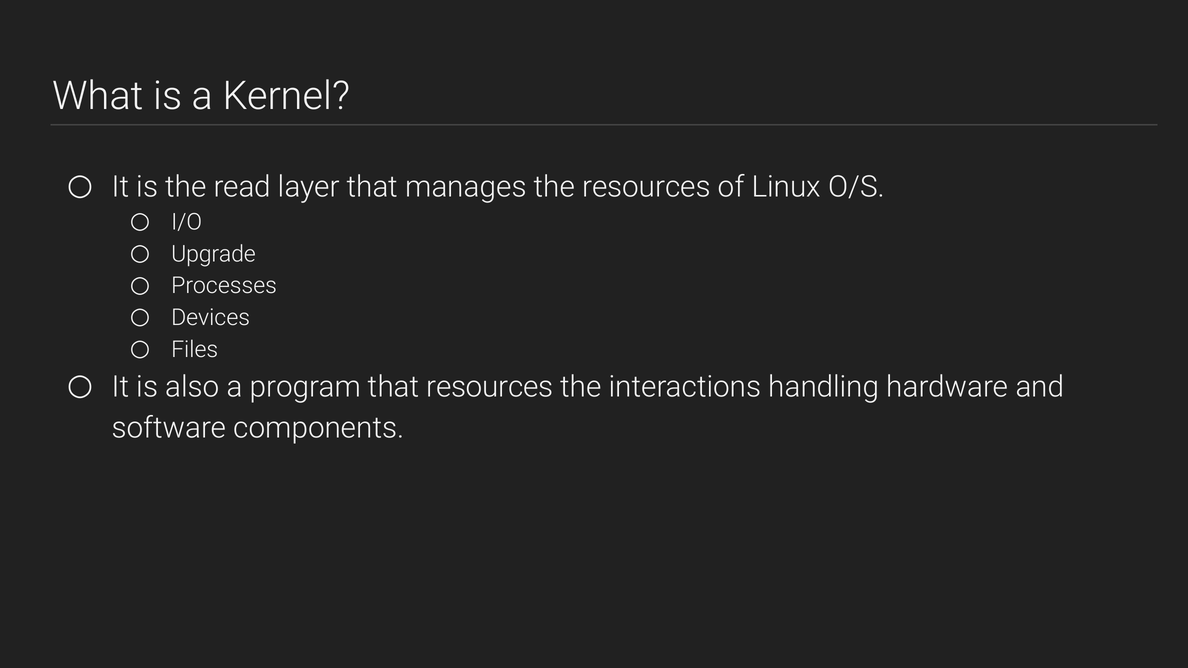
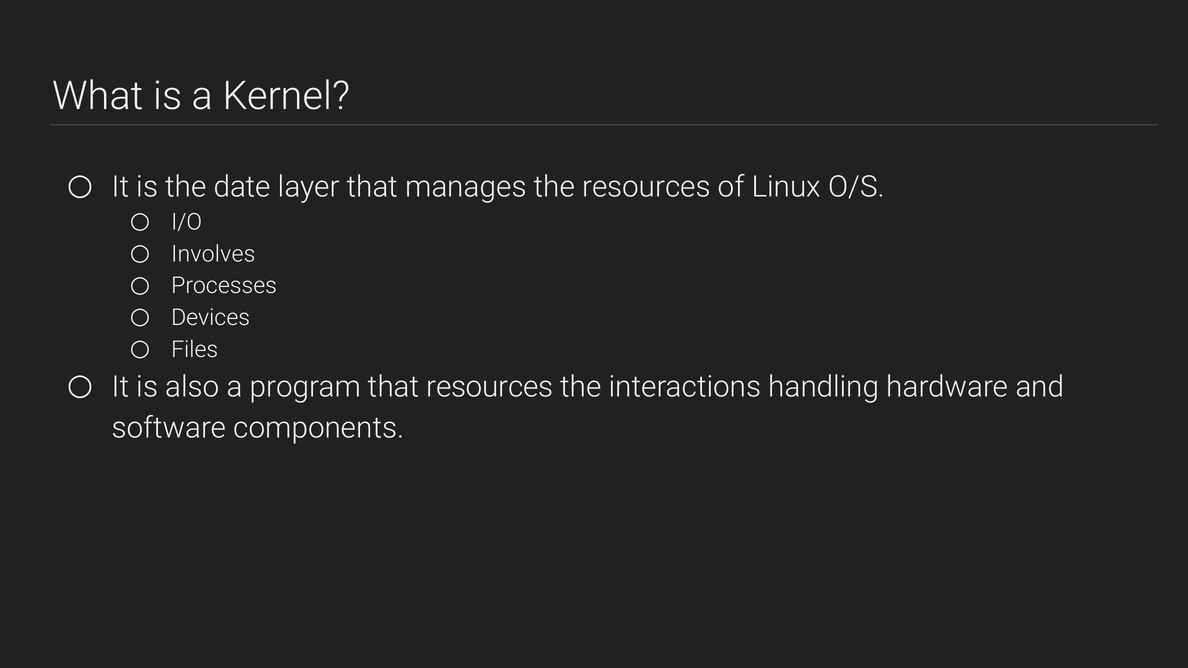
read: read -> date
Upgrade: Upgrade -> Involves
